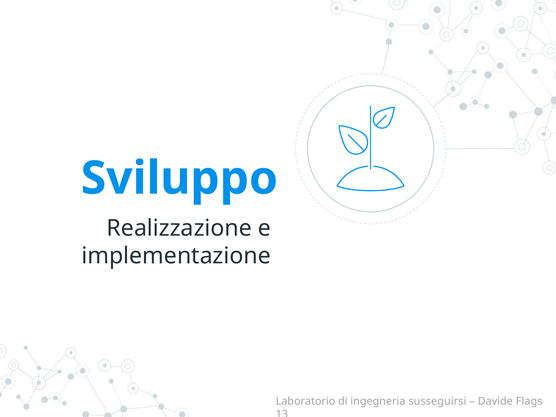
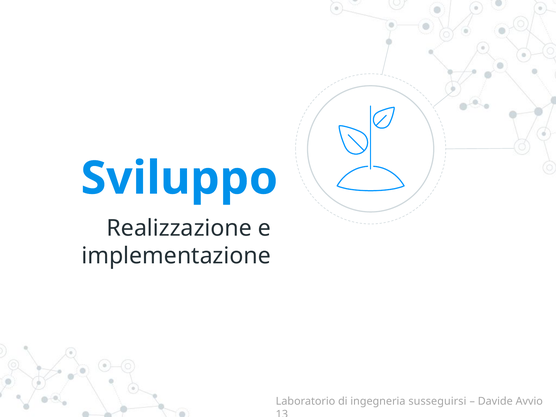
Flags: Flags -> Avvio
